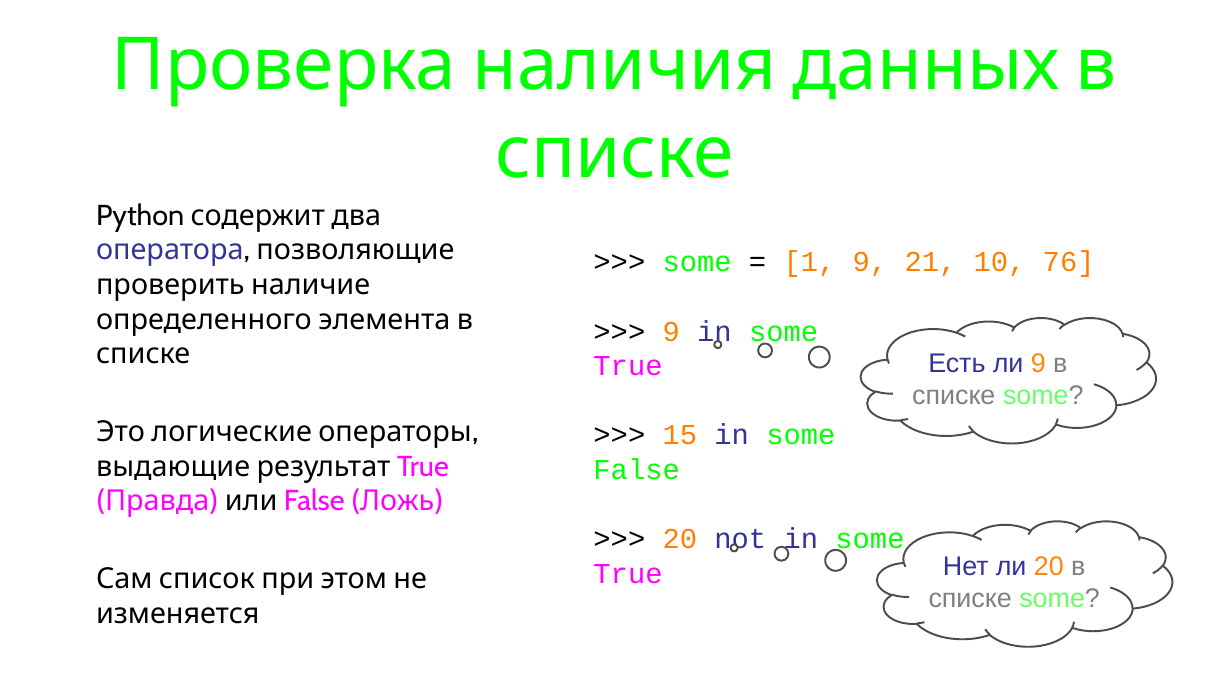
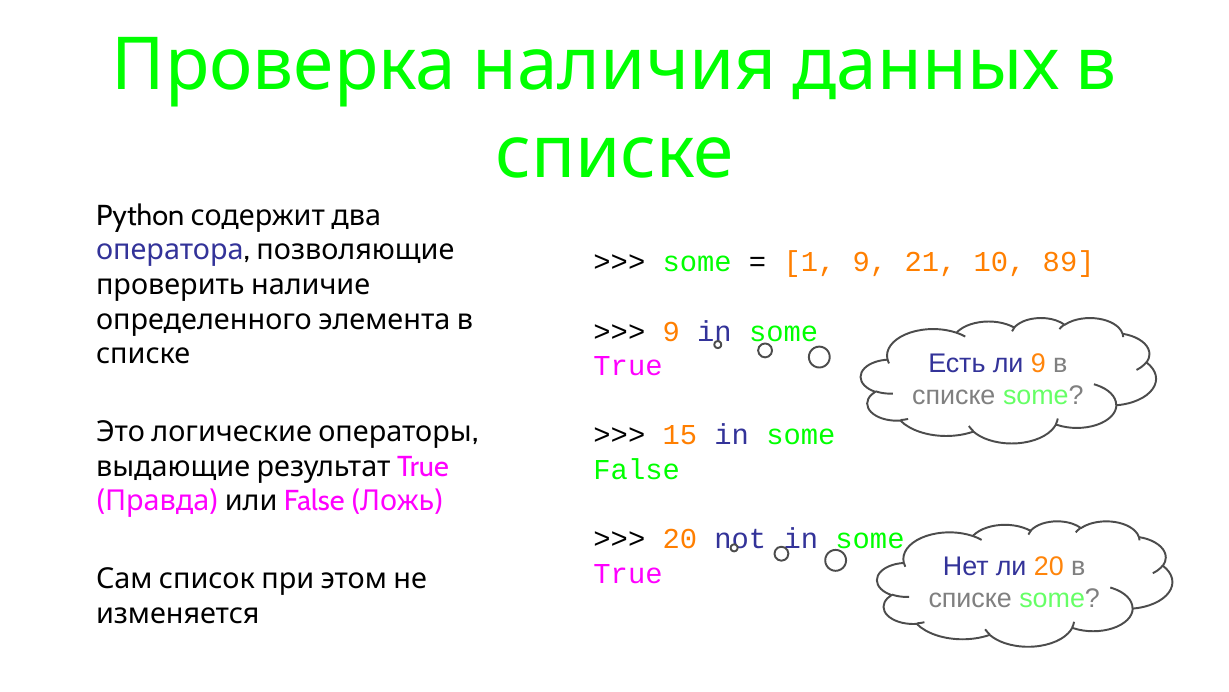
76: 76 -> 89
